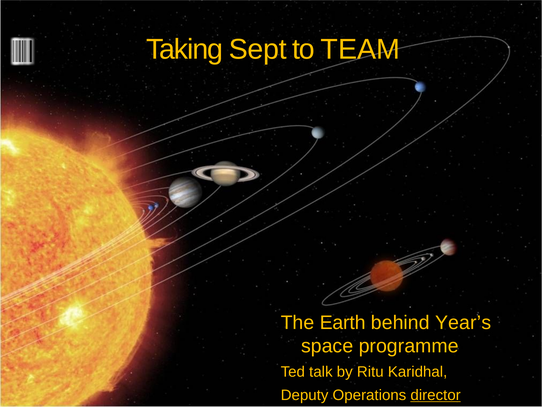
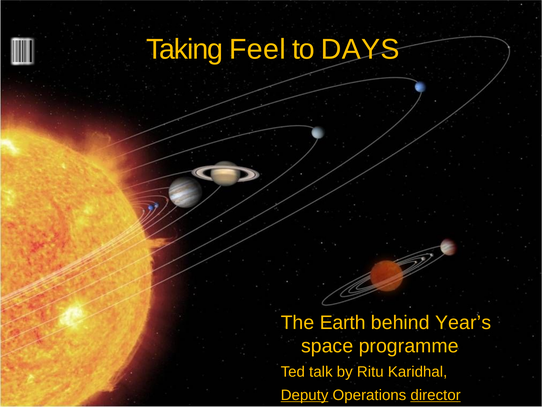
Sept: Sept -> Feel
TEAM: TEAM -> DAYS
Deputy underline: none -> present
